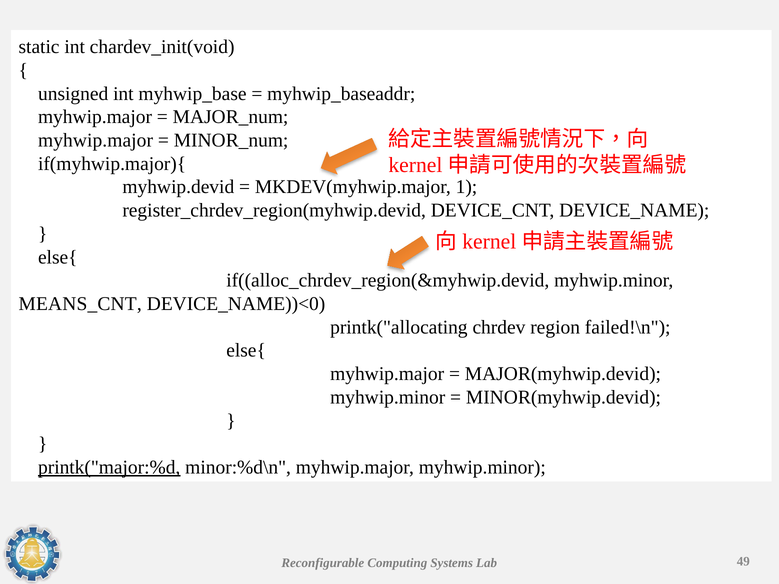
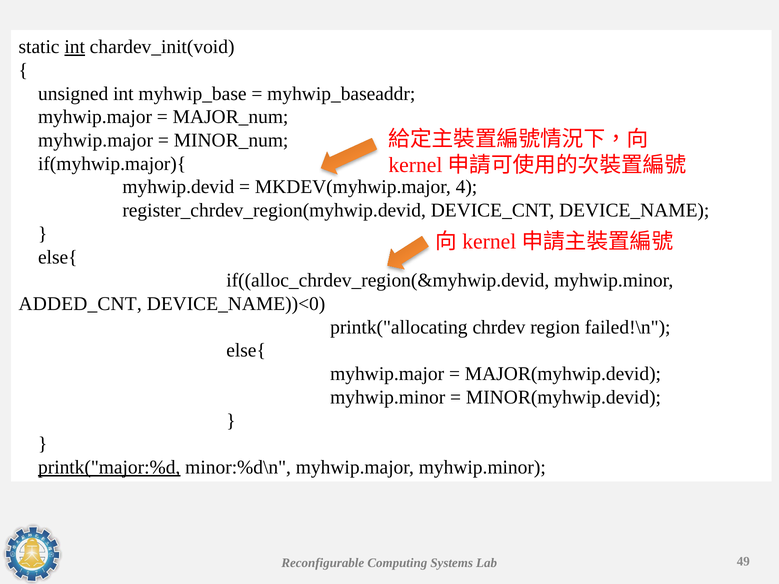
int at (75, 47) underline: none -> present
1: 1 -> 4
MEANS_CNT: MEANS_CNT -> ADDED_CNT
